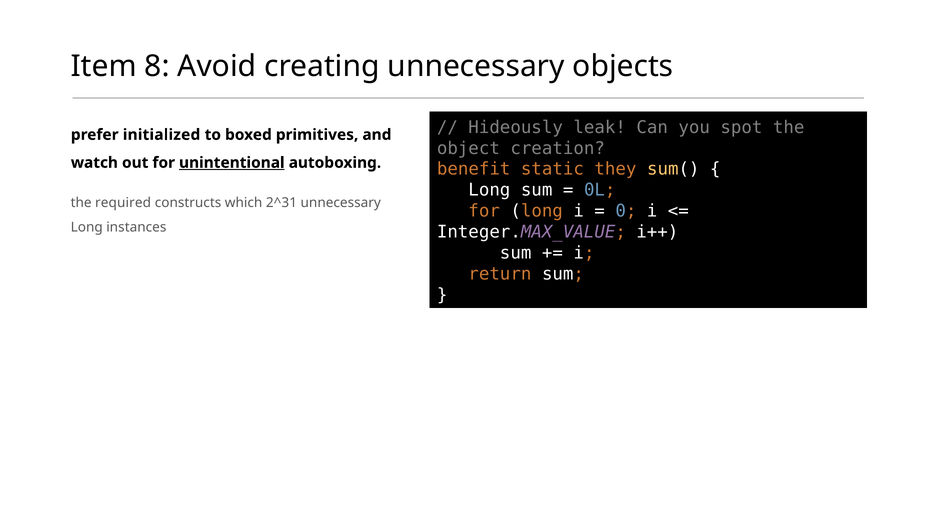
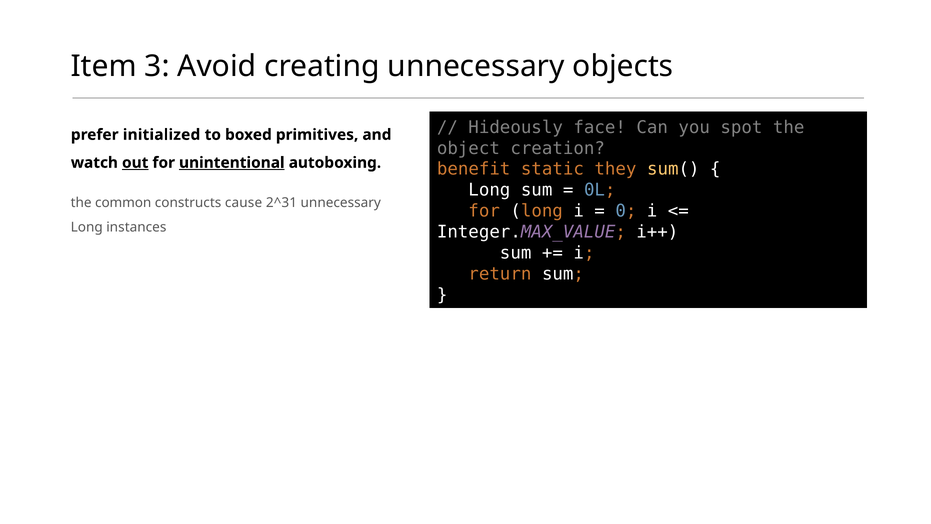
8: 8 -> 3
leak: leak -> face
out underline: none -> present
required: required -> common
which: which -> cause
